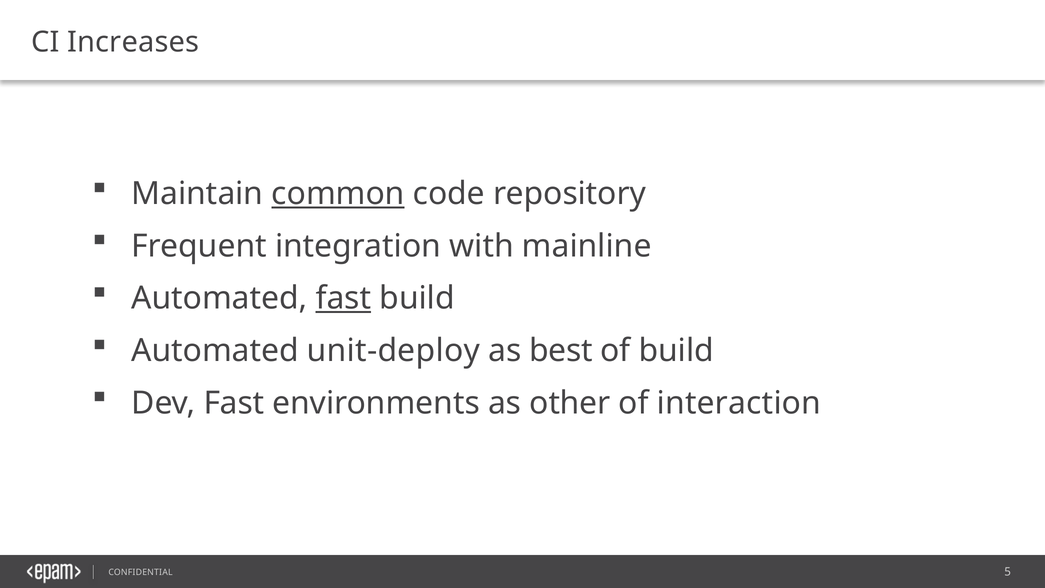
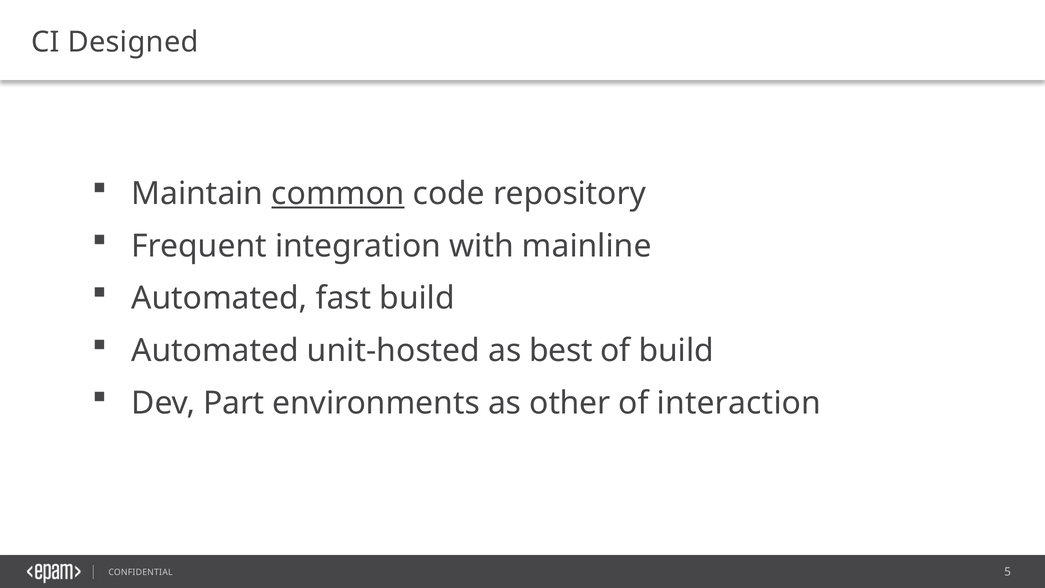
Increases: Increases -> Designed
fast at (343, 298) underline: present -> none
unit-deploy: unit-deploy -> unit-hosted
Dev Fast: Fast -> Part
